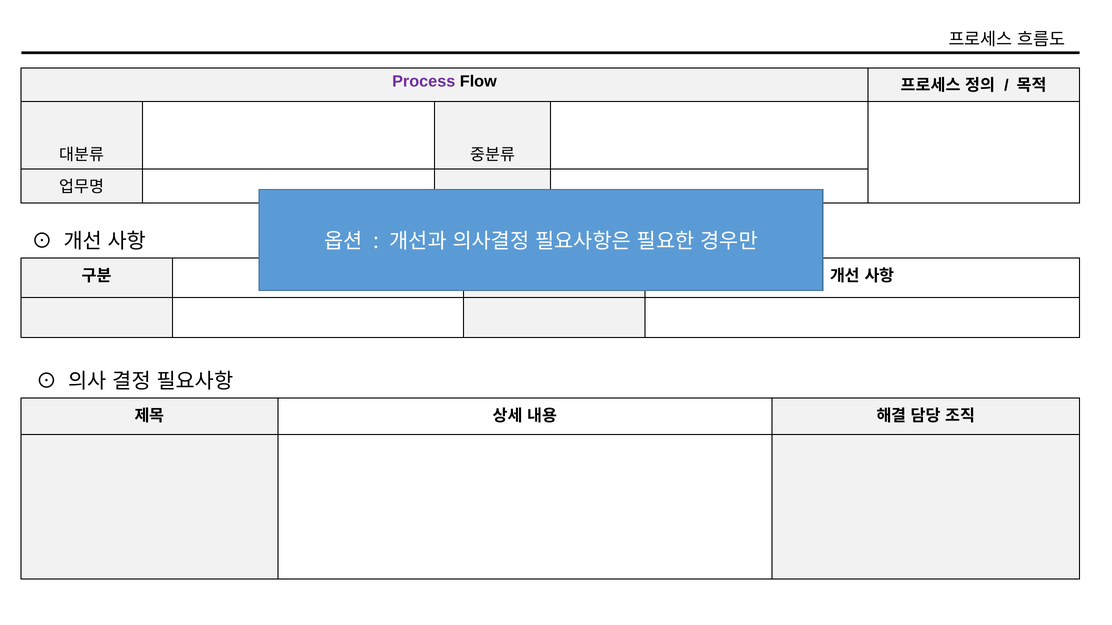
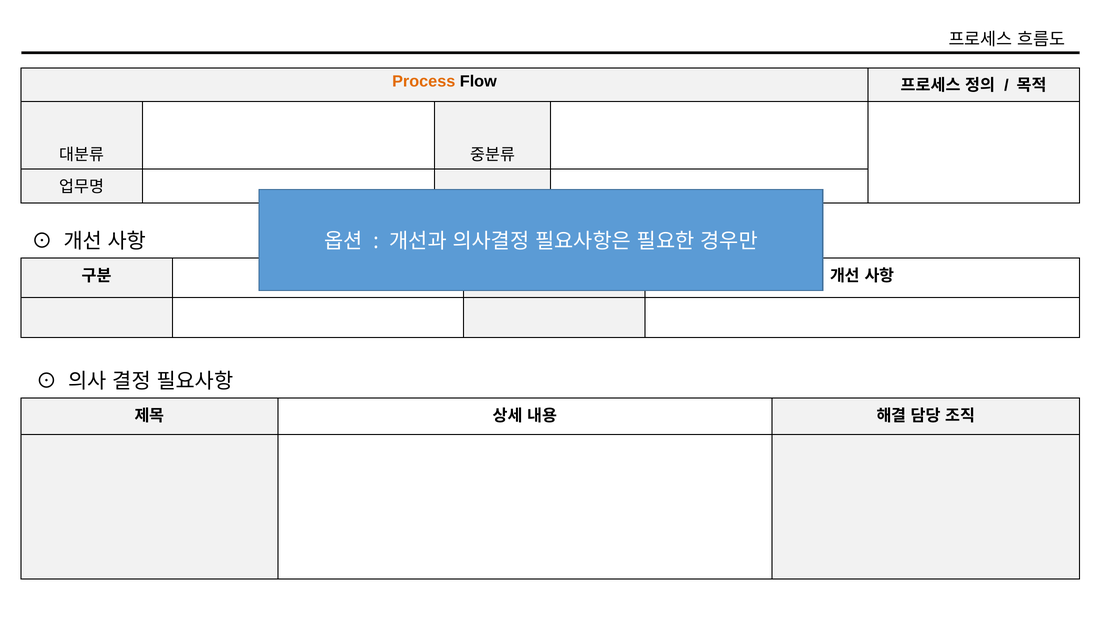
Process colour: purple -> orange
